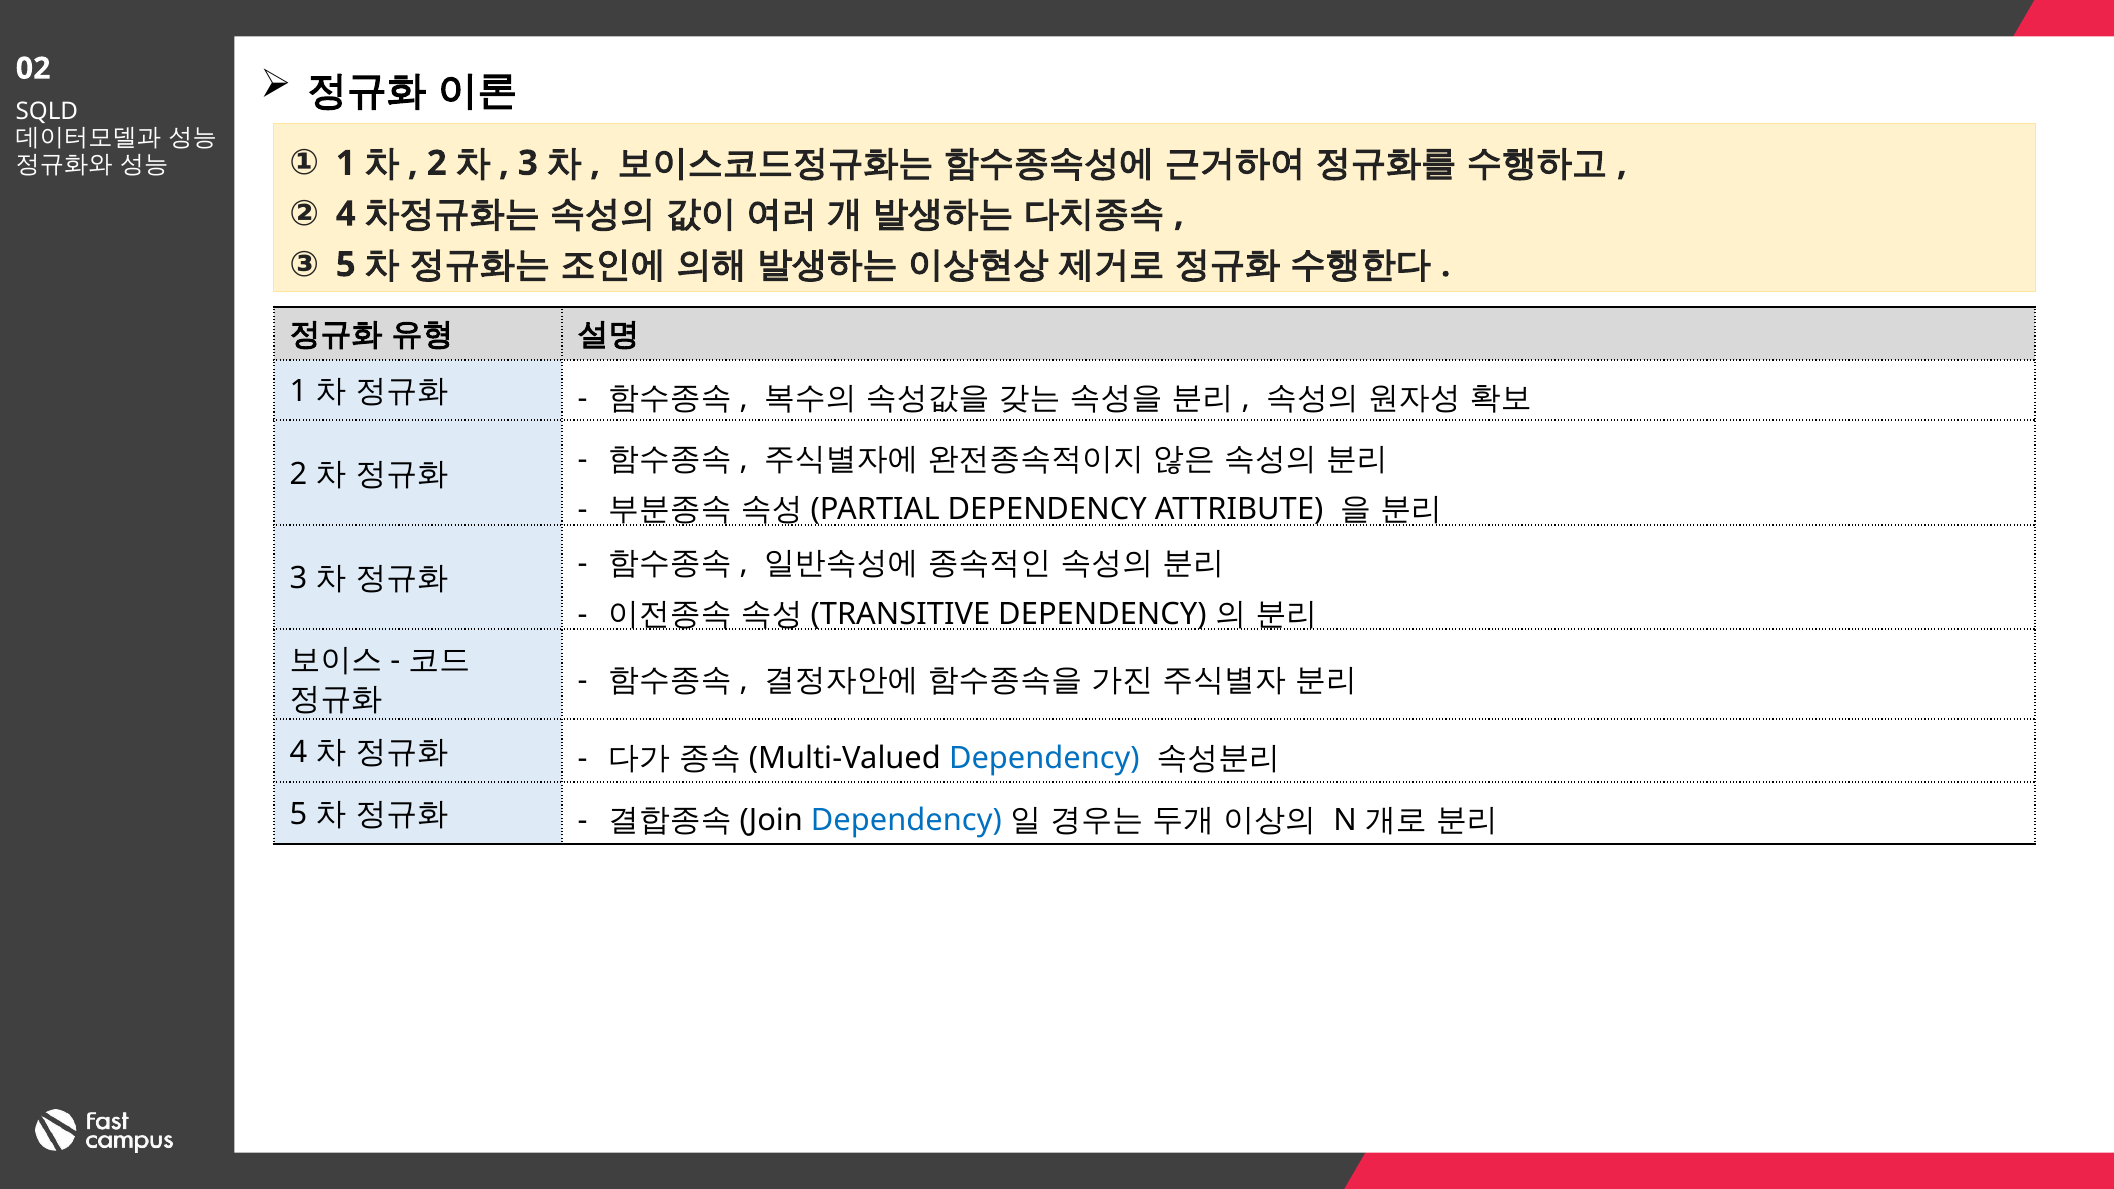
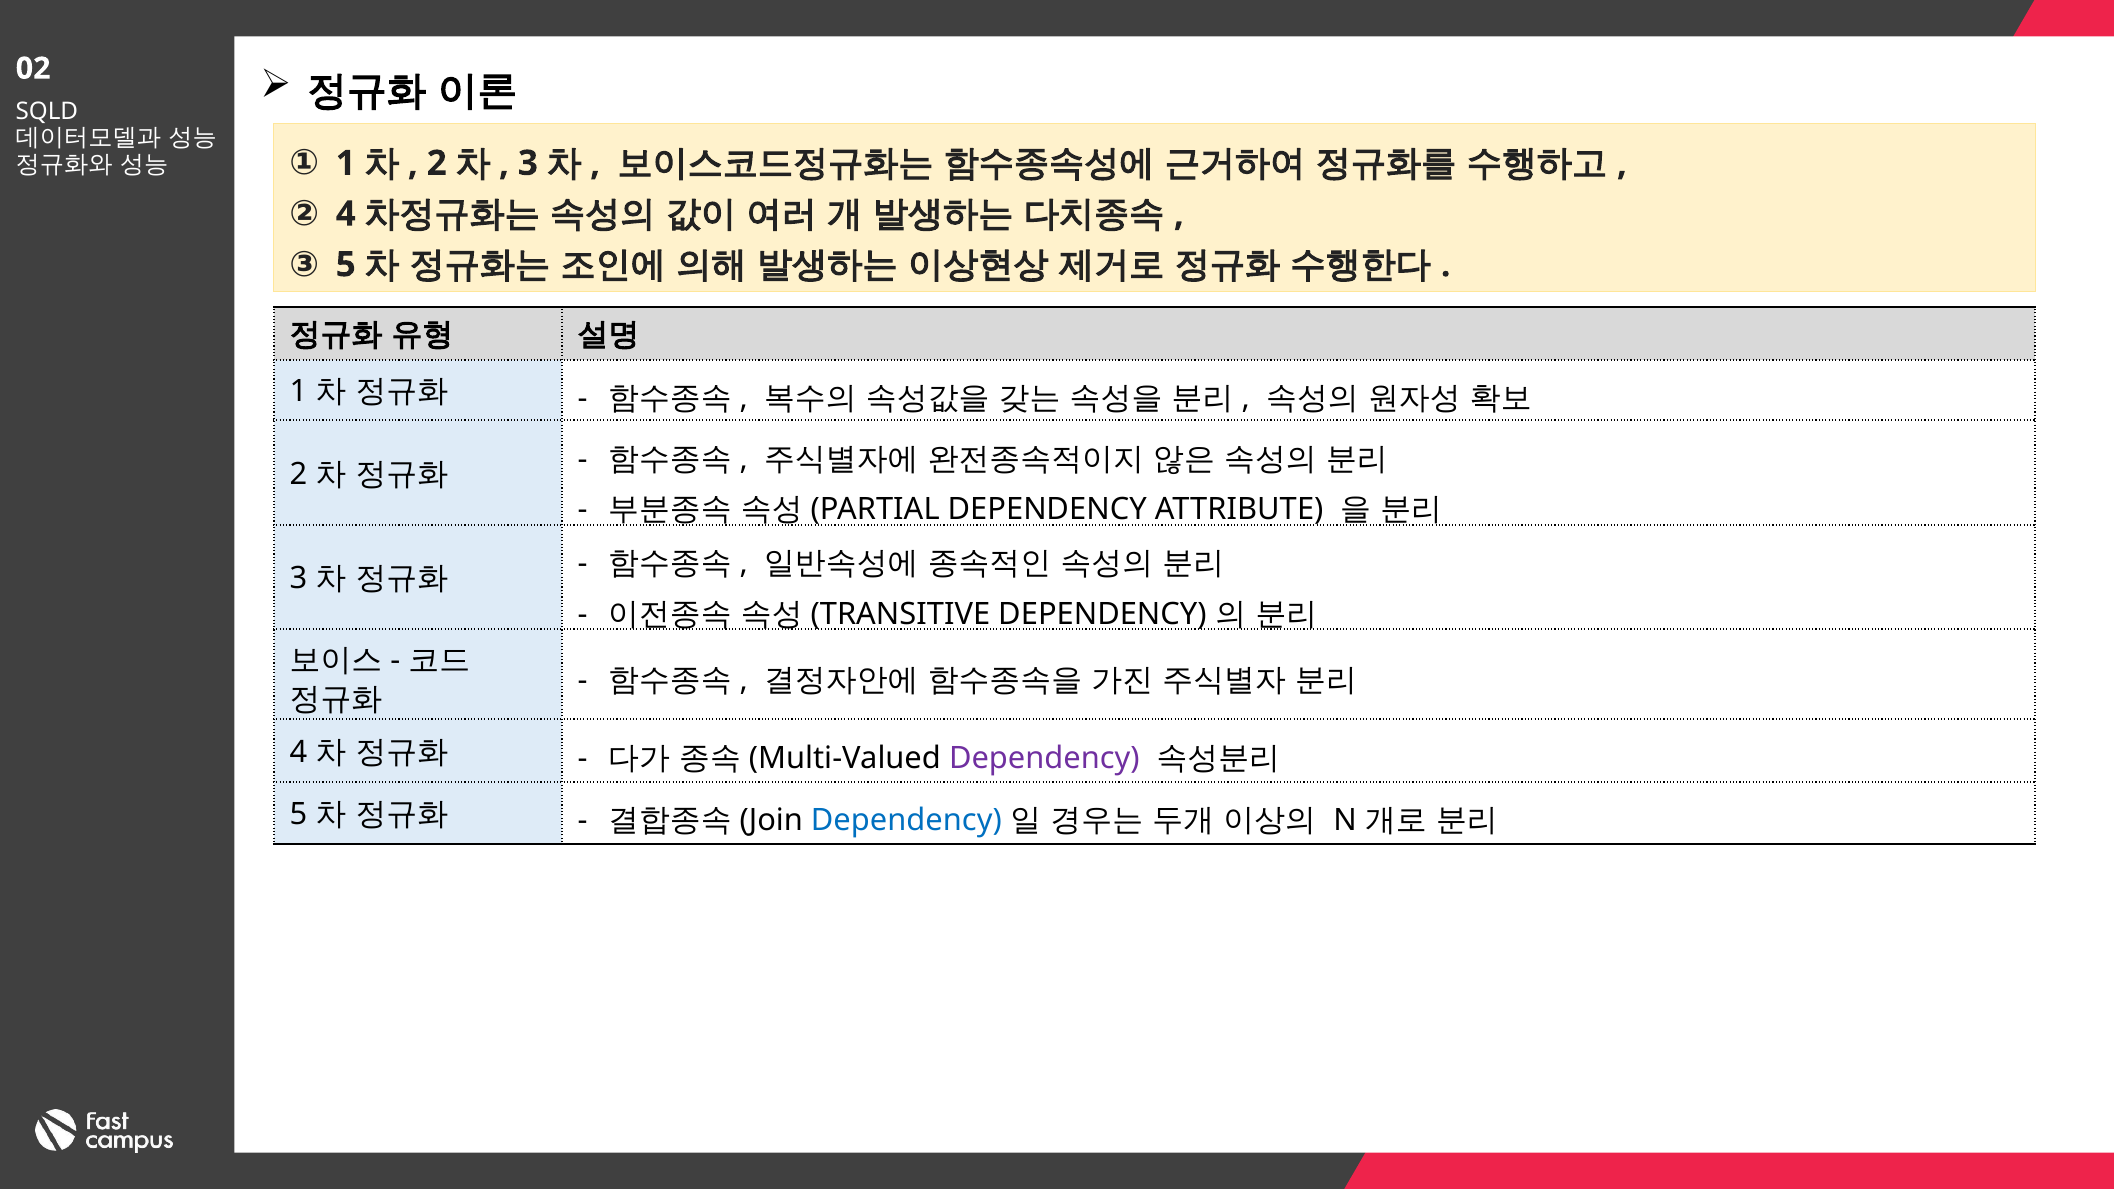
Dependency at (1044, 758) colour: blue -> purple
